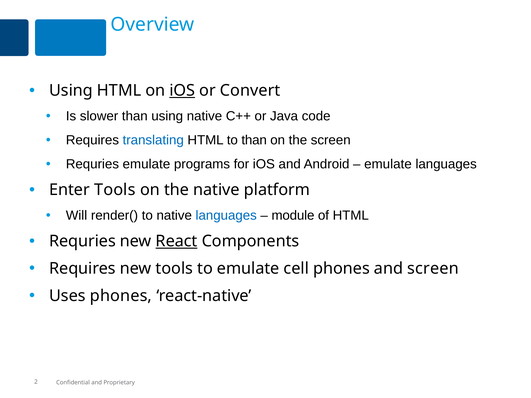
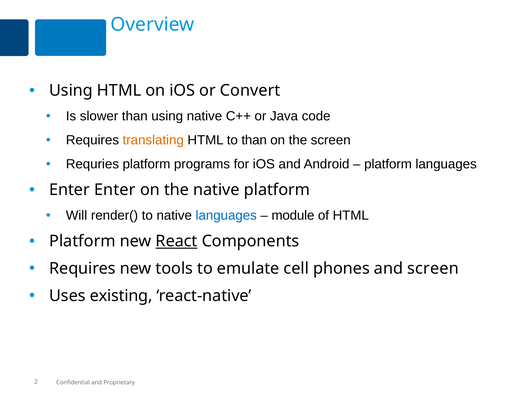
iOS at (182, 91) underline: present -> none
translating colour: blue -> orange
Requries emulate: emulate -> platform
emulate at (388, 164): emulate -> platform
Enter Tools: Tools -> Enter
Requries at (82, 241): Requries -> Platform
Uses phones: phones -> existing
